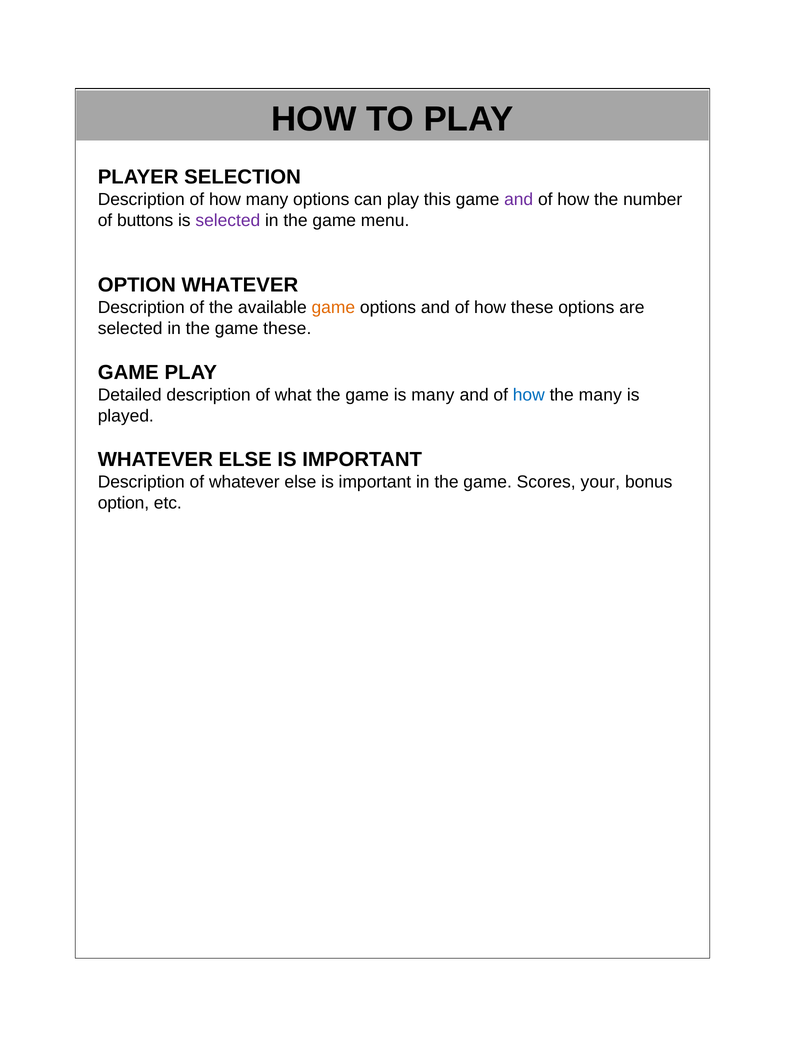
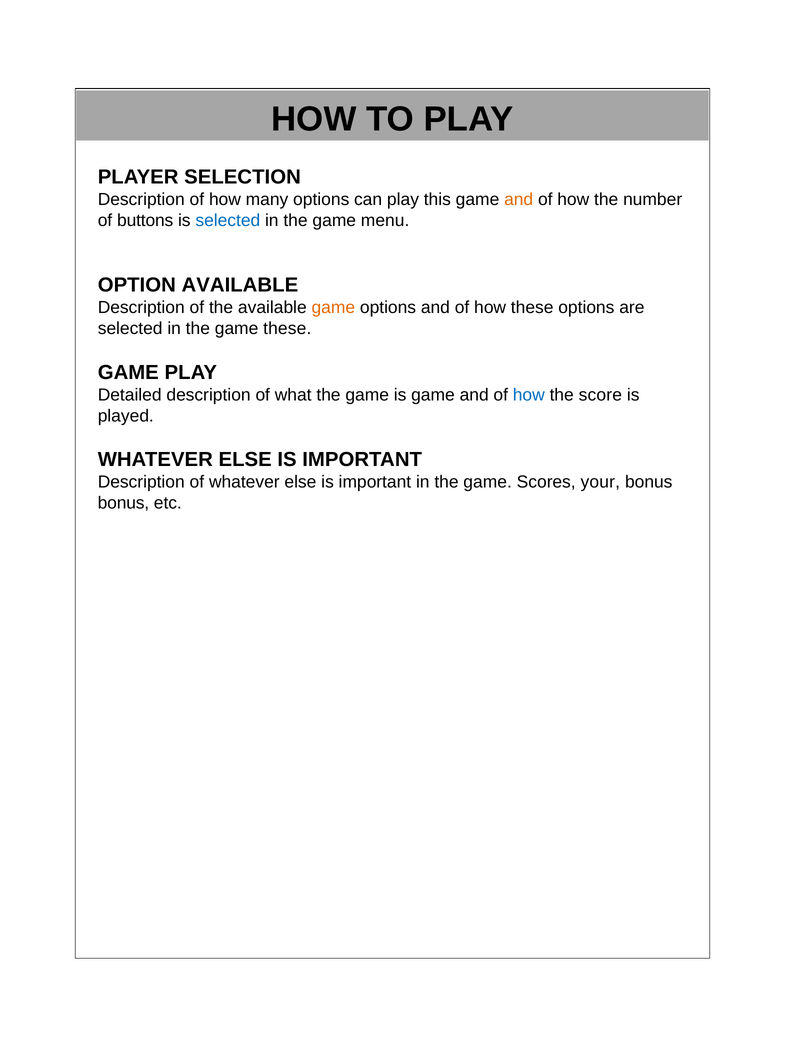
and at (519, 199) colour: purple -> orange
selected at (228, 220) colour: purple -> blue
OPTION WHATEVER: WHATEVER -> AVAILABLE
is many: many -> game
the many: many -> score
option at (123, 503): option -> bonus
